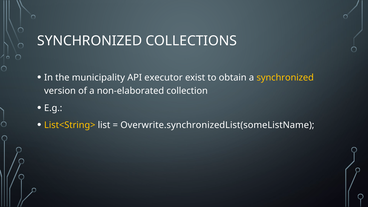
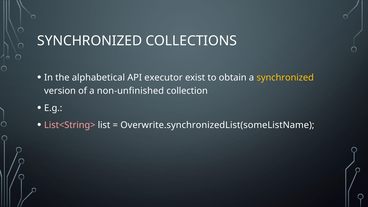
municipality: municipality -> alphabetical
non-elaborated: non-elaborated -> non-unfinished
List<String> colour: yellow -> pink
